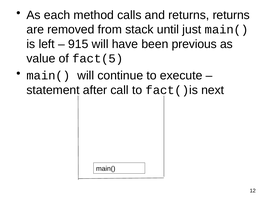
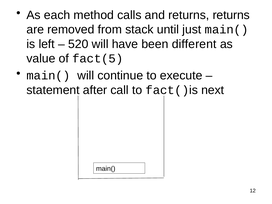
915: 915 -> 520
previous: previous -> different
